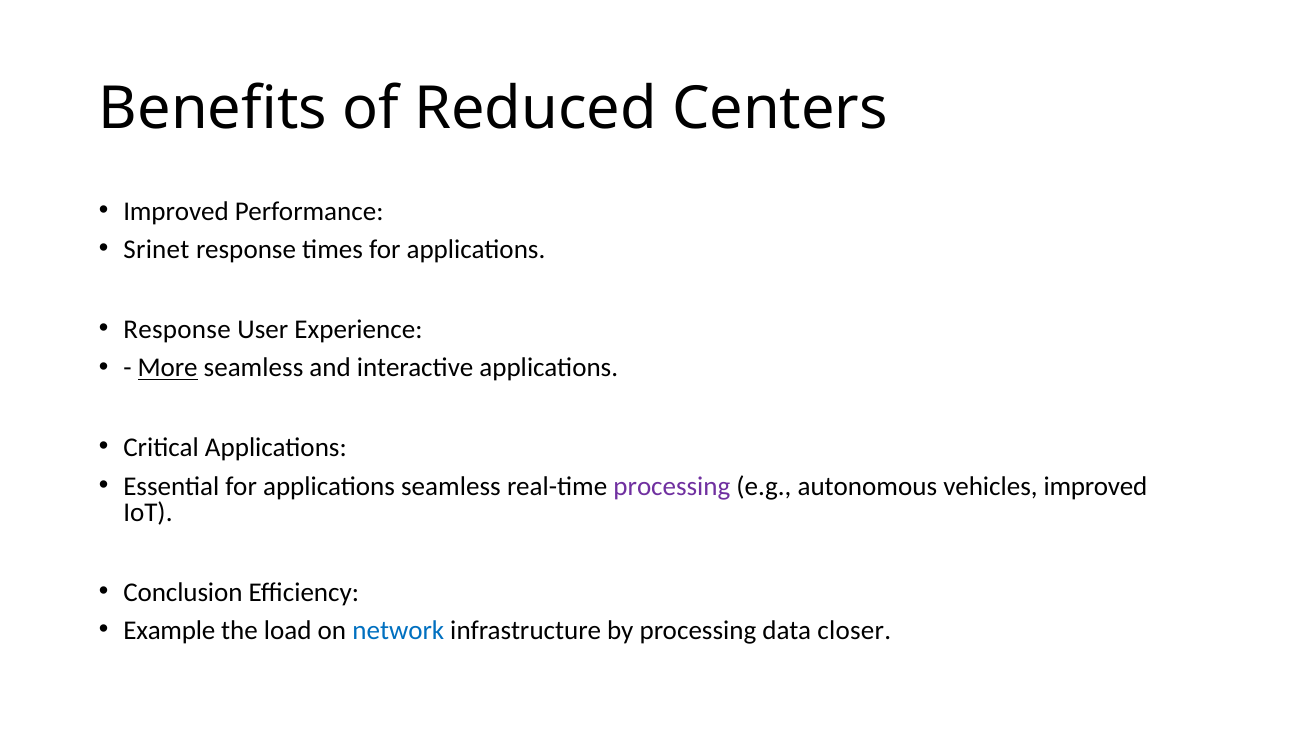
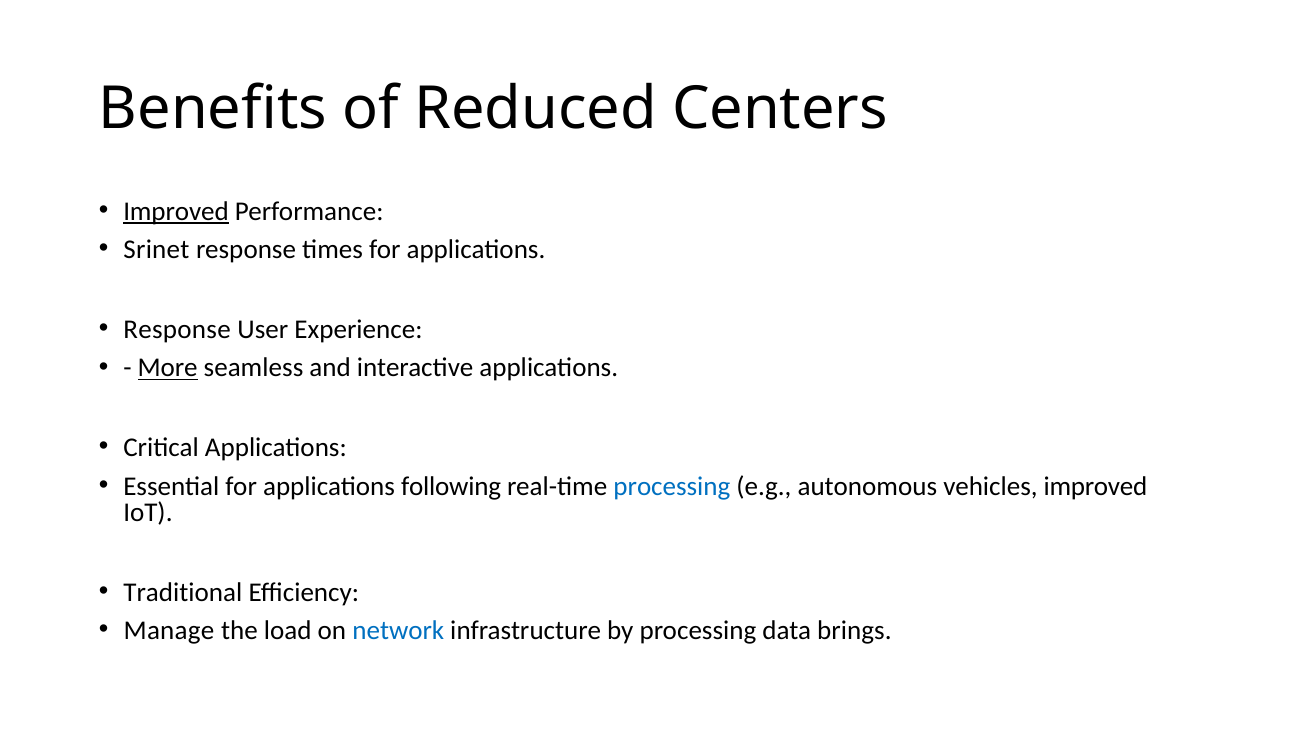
Improved at (176, 211) underline: none -> present
applications seamless: seamless -> following
processing at (672, 486) colour: purple -> blue
Conclusion: Conclusion -> Traditional
Example: Example -> Manage
closer: closer -> brings
